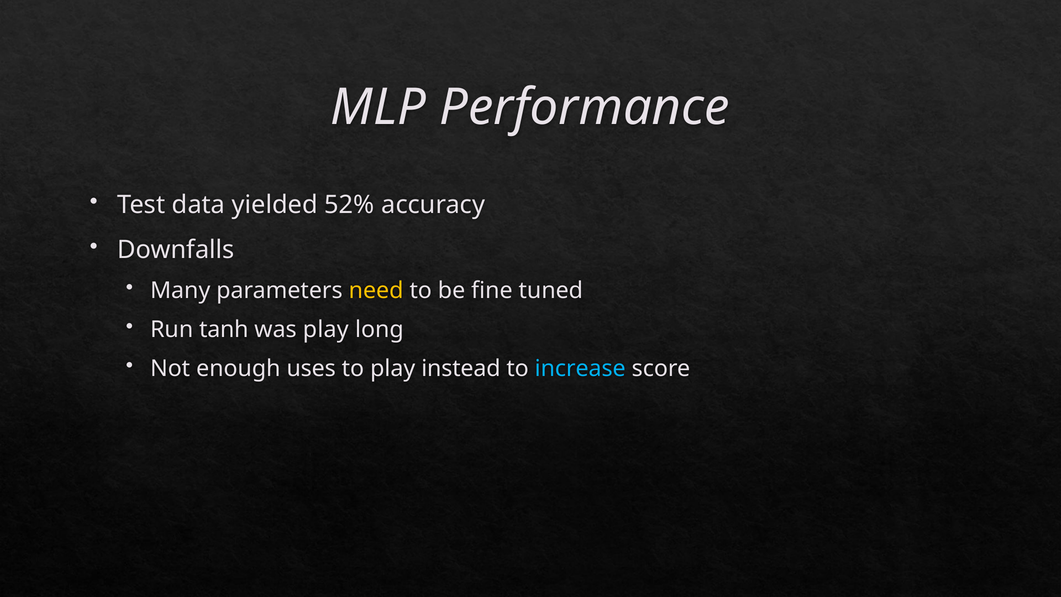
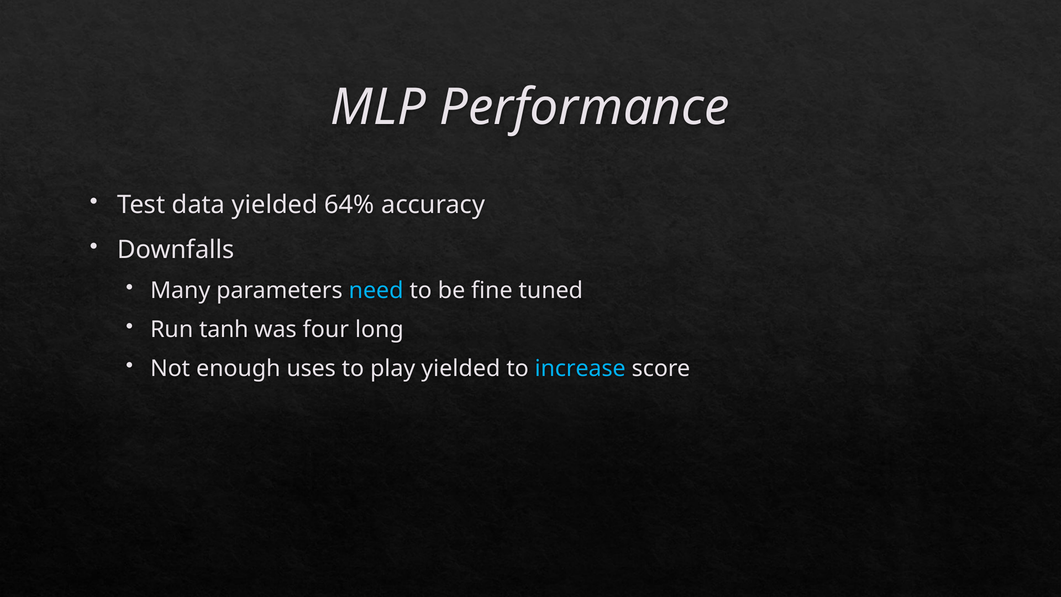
52%: 52% -> 64%
need colour: yellow -> light blue
was play: play -> four
play instead: instead -> yielded
